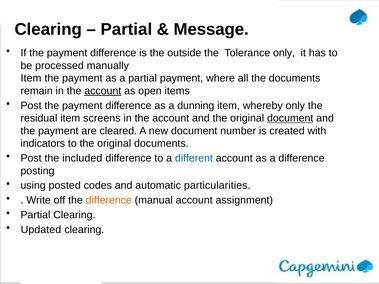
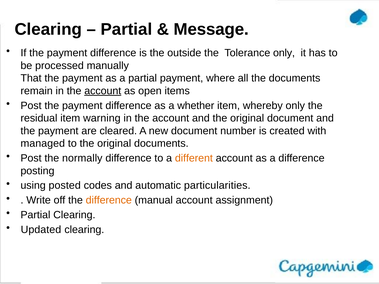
Item at (31, 78): Item -> That
dunning: dunning -> whether
screens: screens -> warning
document at (290, 118) underline: present -> none
indicators: indicators -> managed
included: included -> normally
different colour: blue -> orange
